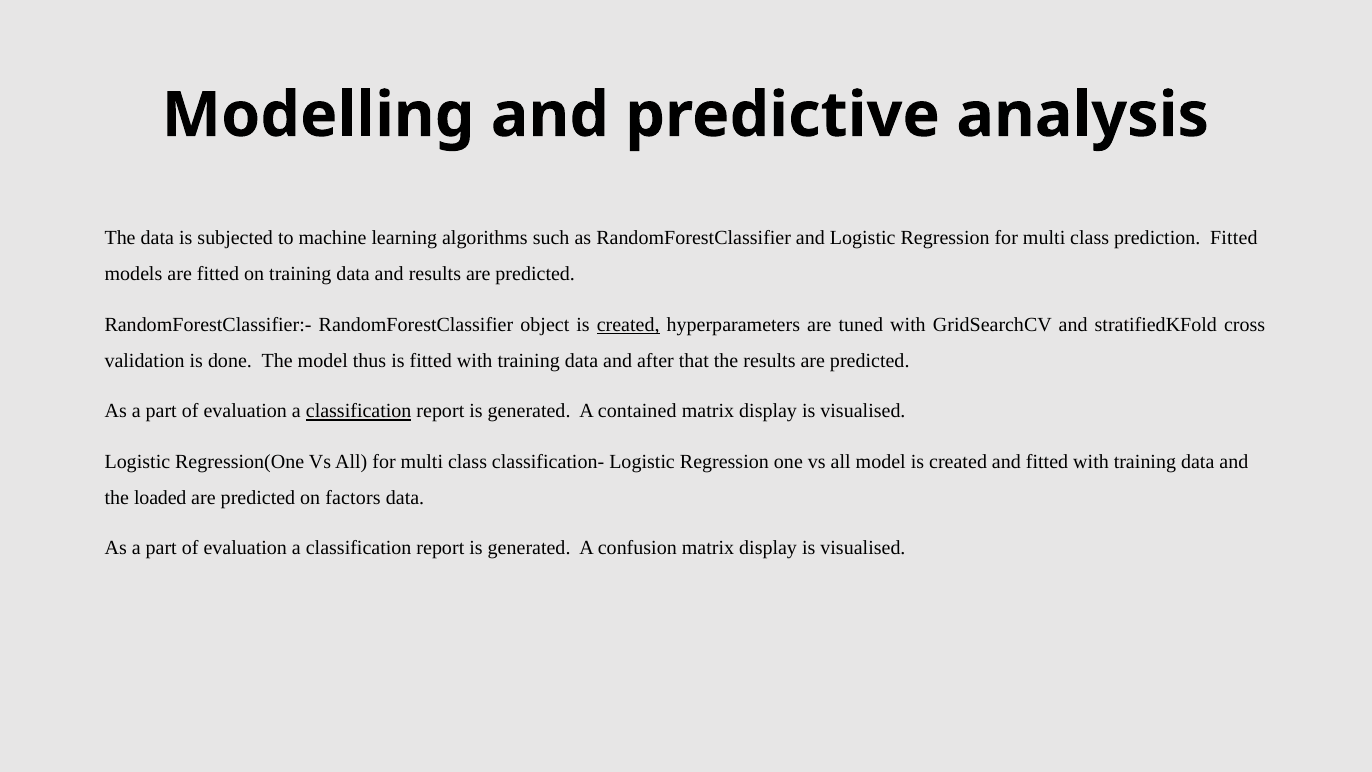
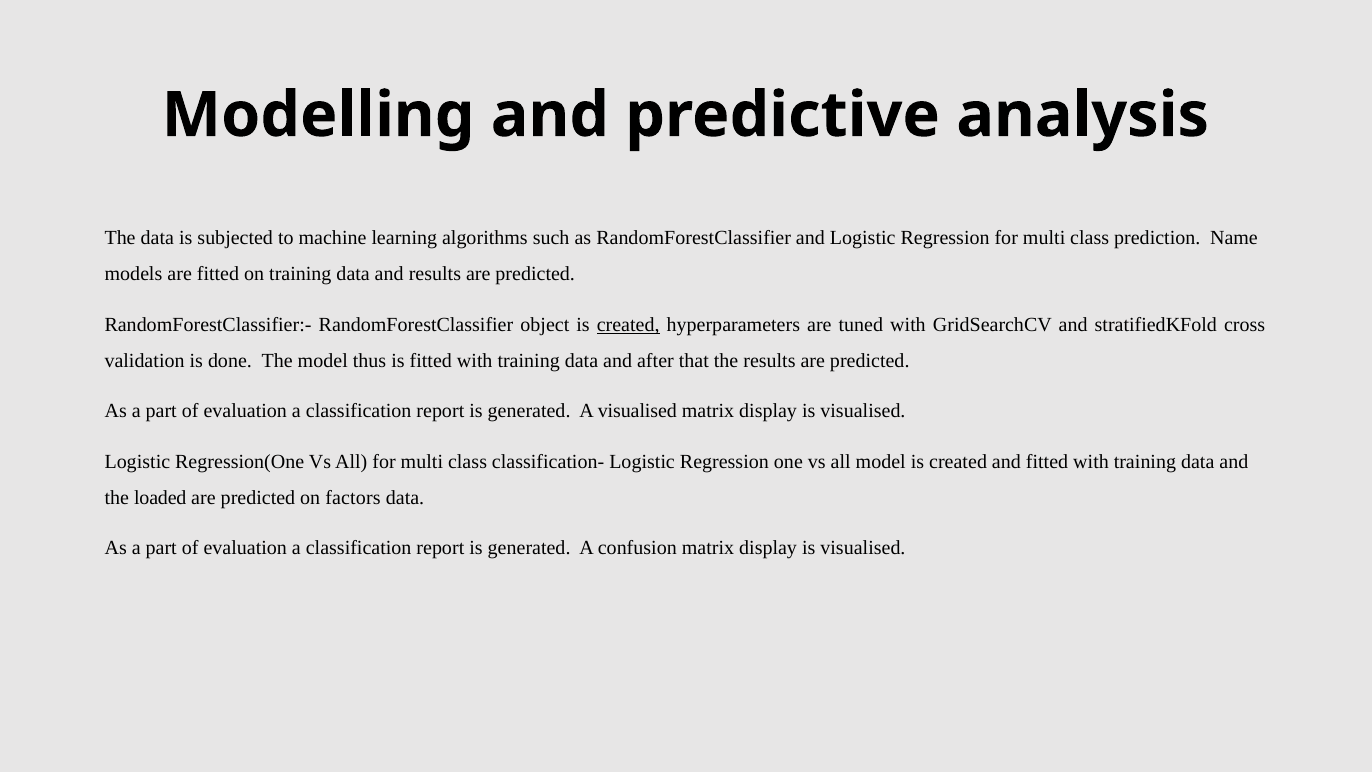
prediction Fitted: Fitted -> Name
classification at (359, 411) underline: present -> none
A contained: contained -> visualised
